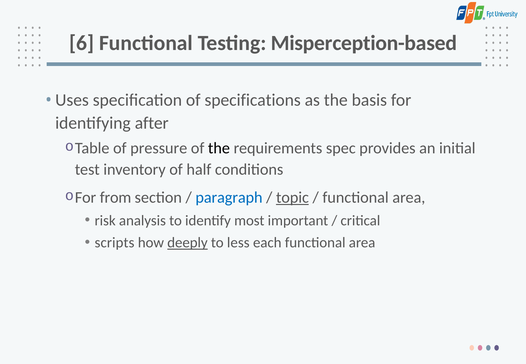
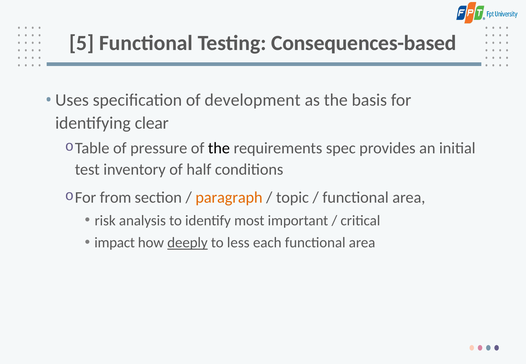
6: 6 -> 5
Misperception-based: Misperception-based -> Consequences-based
specifications: specifications -> development
after: after -> clear
paragraph colour: blue -> orange
topic underline: present -> none
scripts: scripts -> impact
